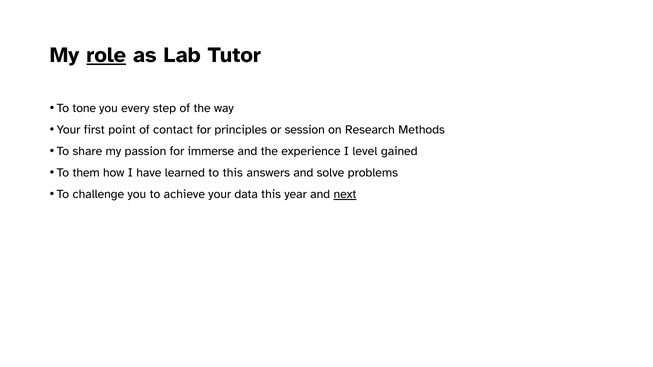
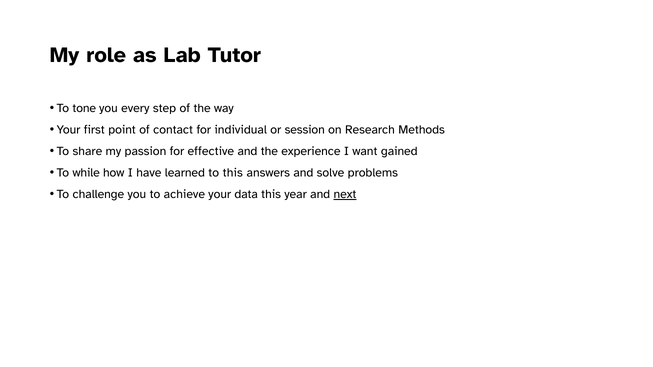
role underline: present -> none
principles: principles -> individual
immerse: immerse -> effective
level: level -> want
them: them -> while
